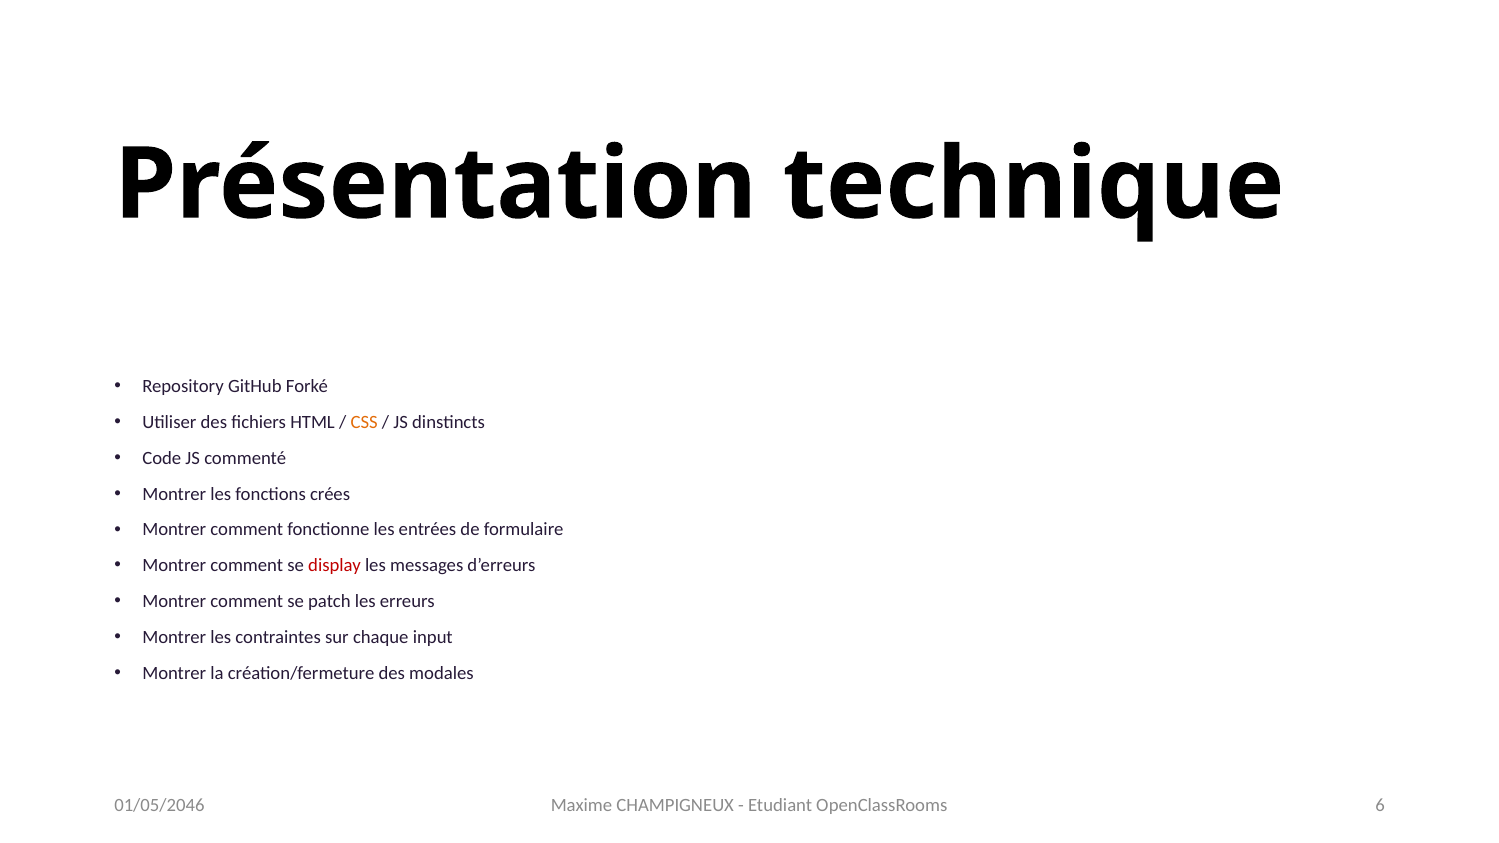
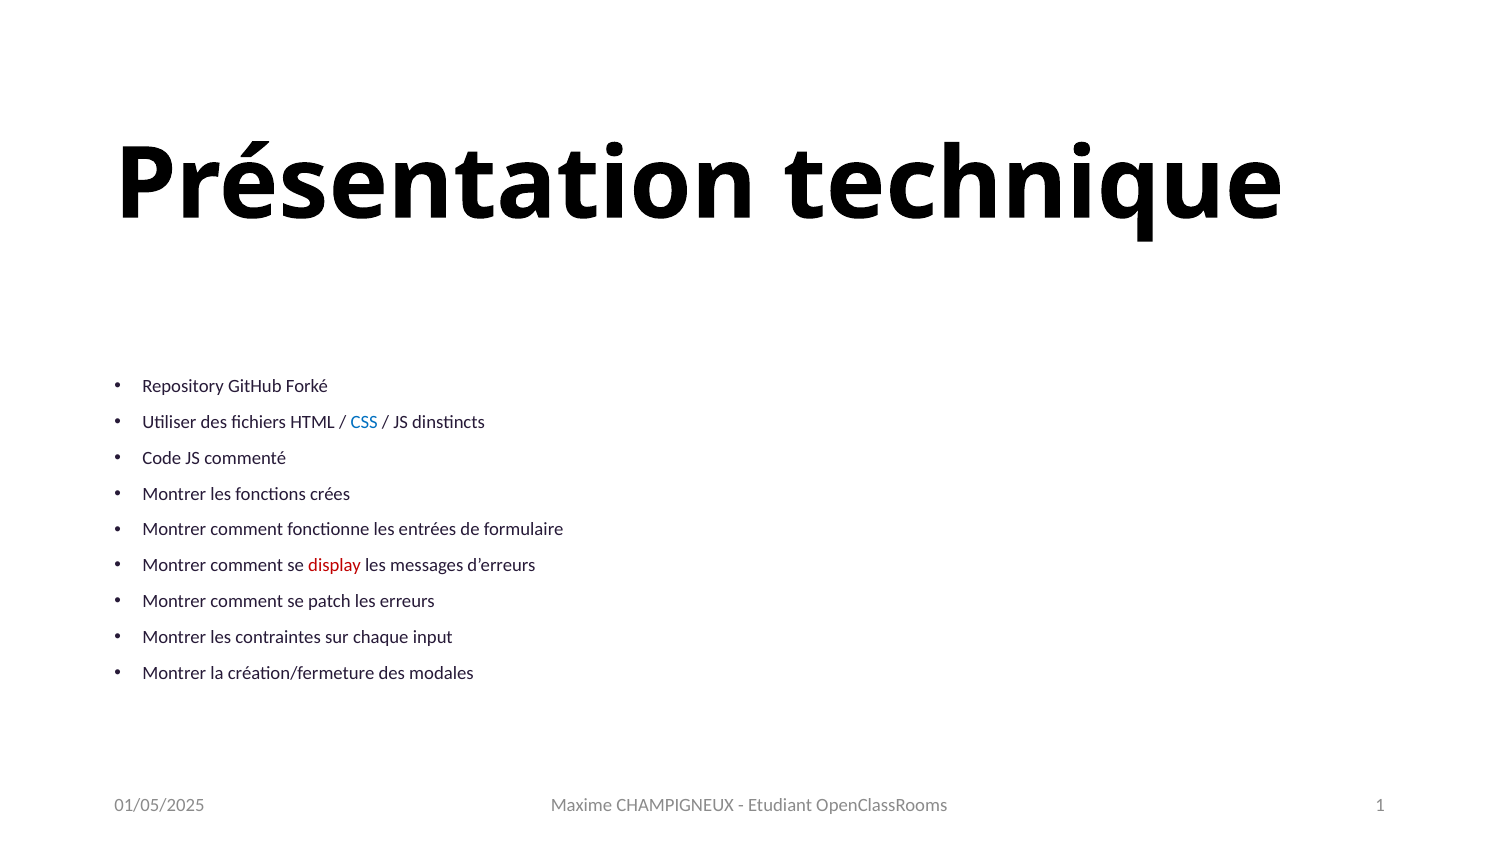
CSS colour: orange -> blue
6: 6 -> 1
01/05/2046: 01/05/2046 -> 01/05/2025
